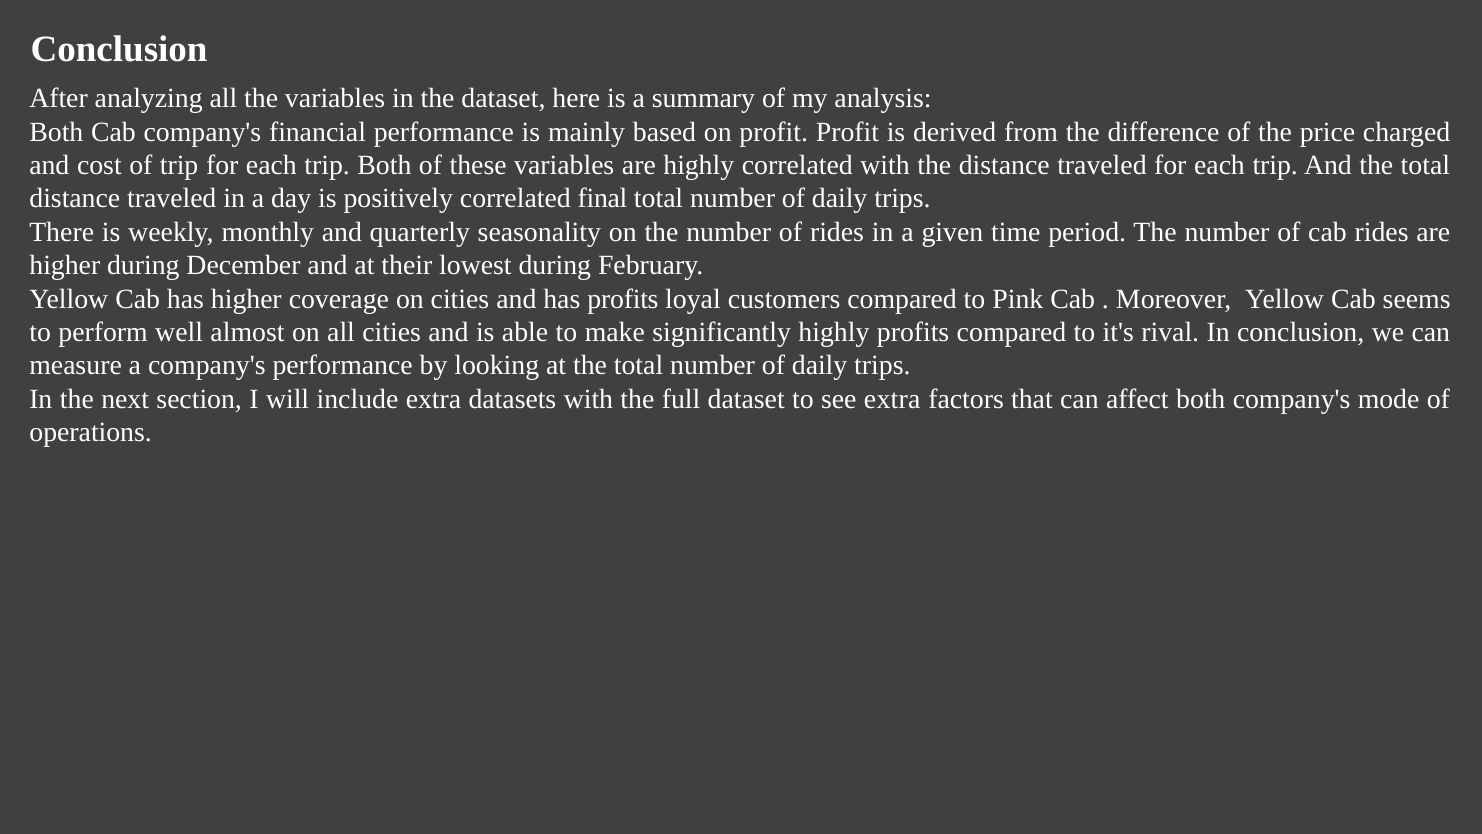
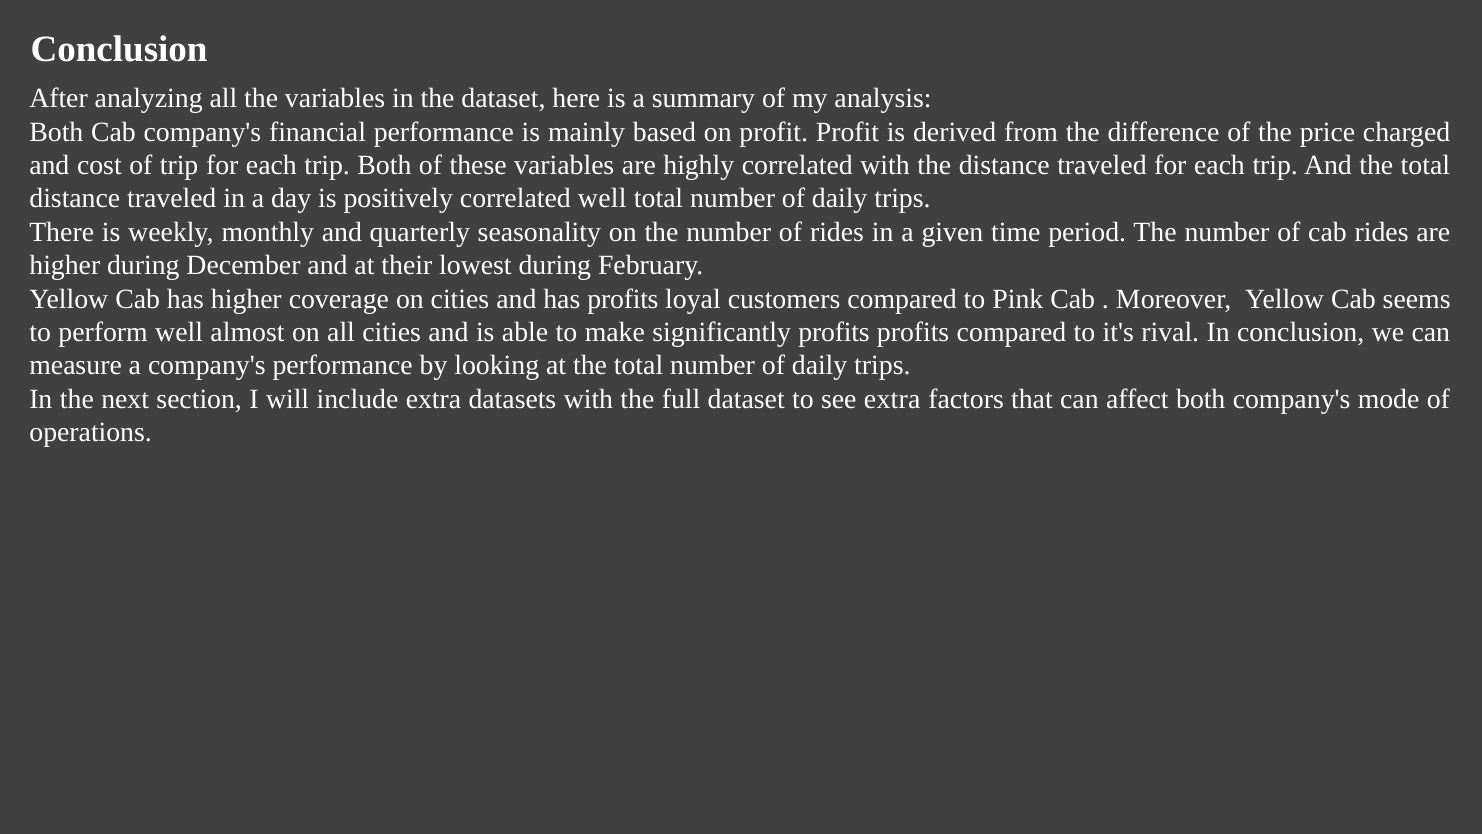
correlated final: final -> well
significantly highly: highly -> profits
